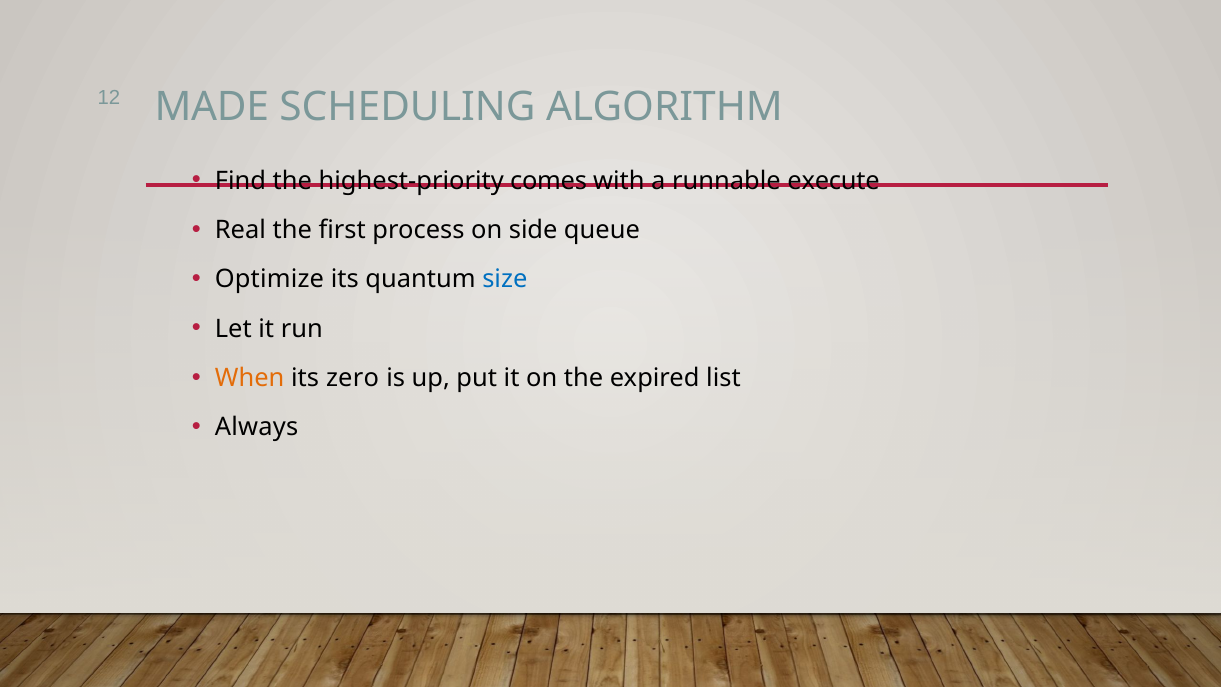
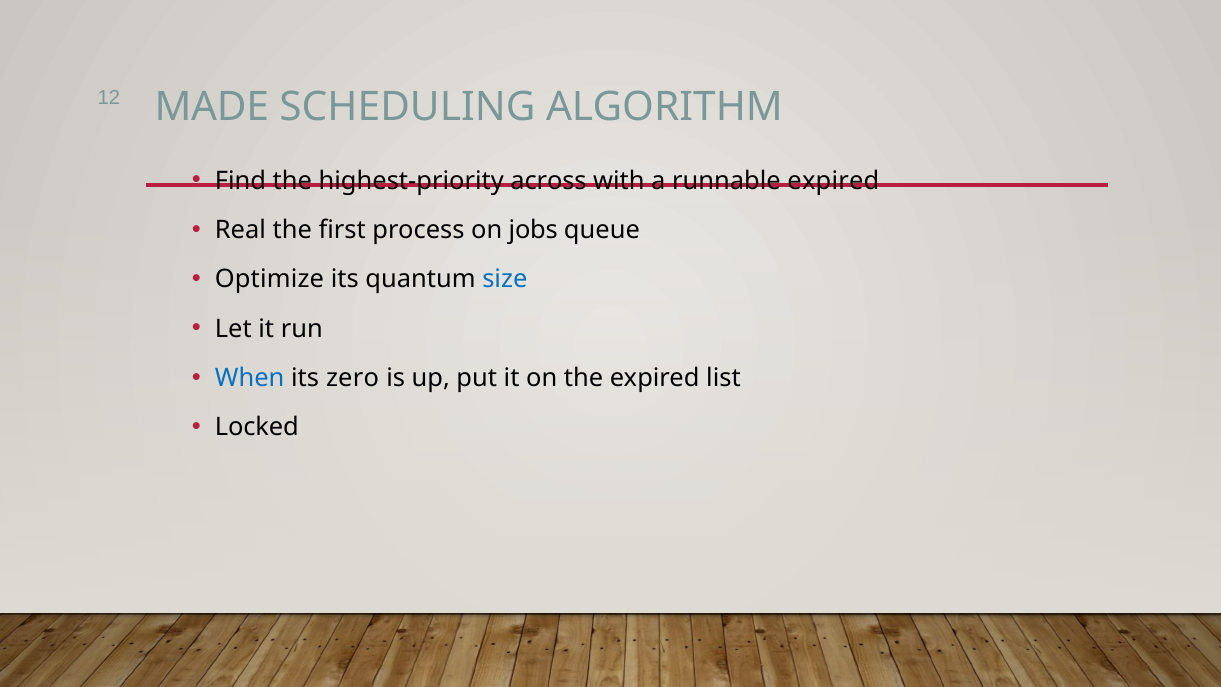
comes: comes -> across
runnable execute: execute -> expired
side: side -> jobs
When colour: orange -> blue
Always: Always -> Locked
